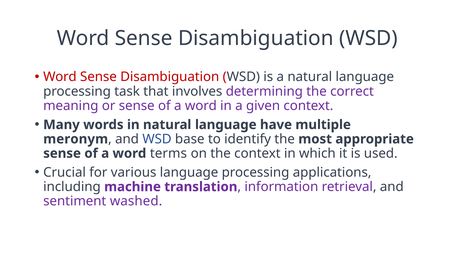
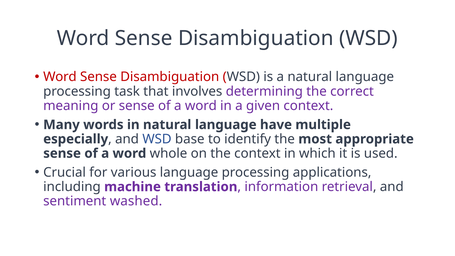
meronym: meronym -> especially
terms: terms -> whole
